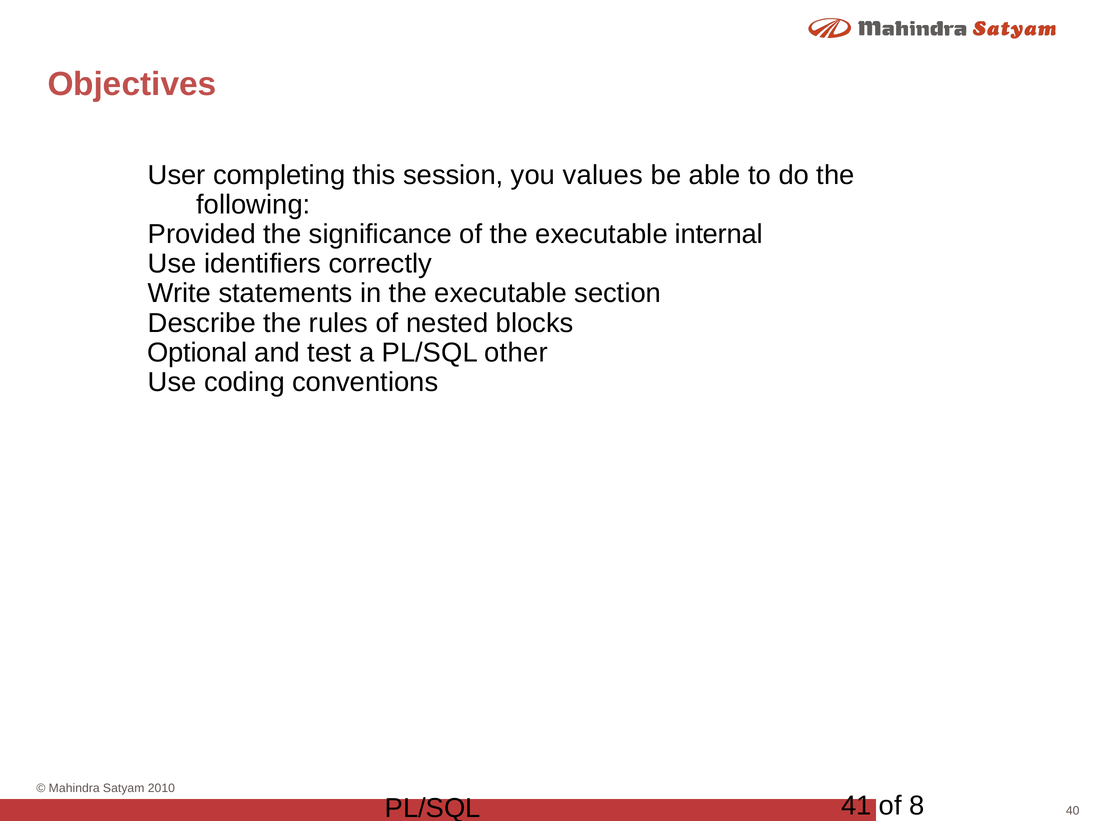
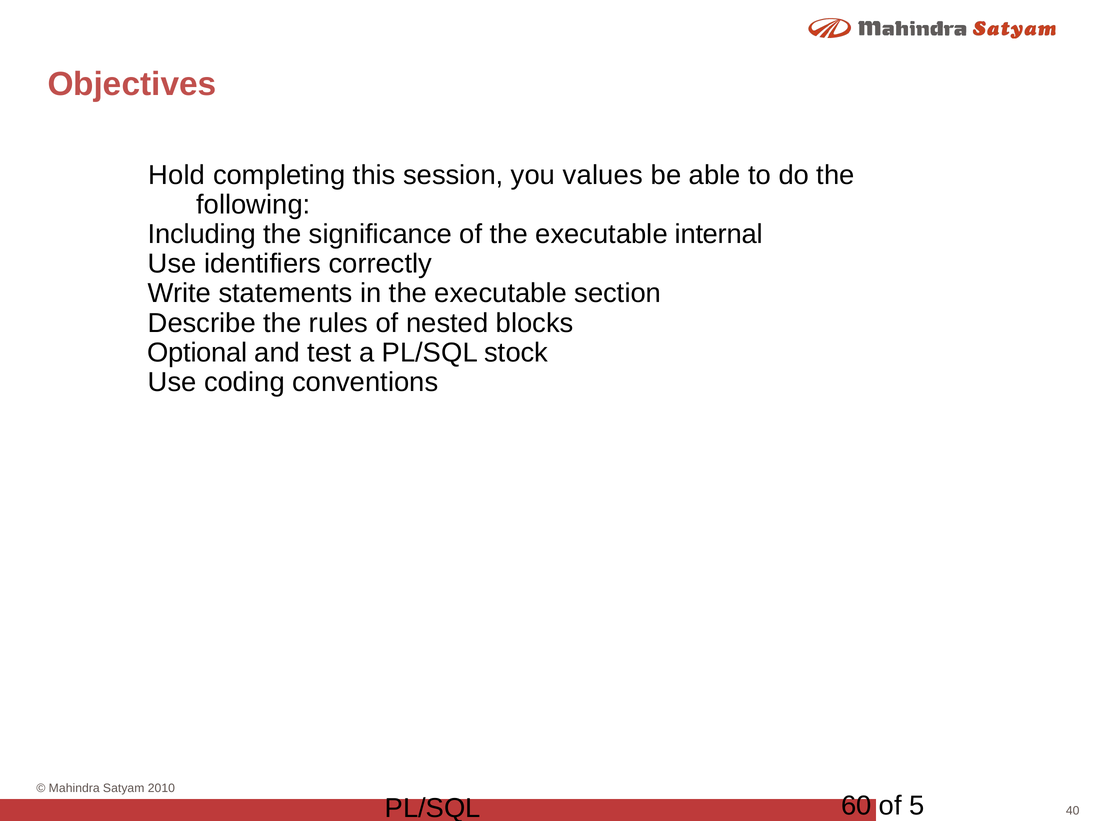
User: User -> Hold
Provided: Provided -> Including
other: other -> stock
41: 41 -> 60
8: 8 -> 5
